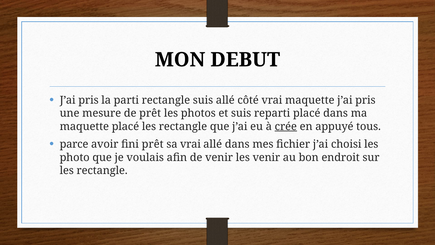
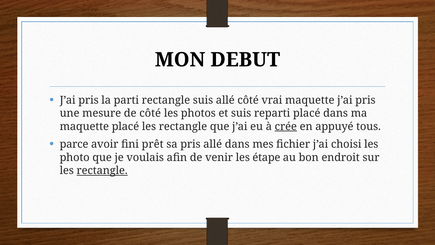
de prêt: prêt -> côté
sa vrai: vrai -> pris
les venir: venir -> étape
rectangle at (102, 170) underline: none -> present
